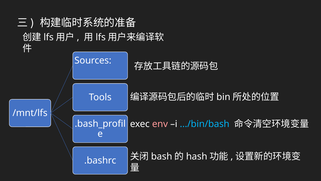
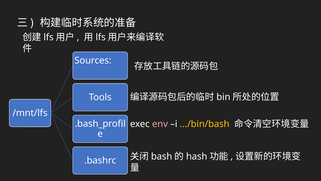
.../bin/bash colour: light blue -> yellow
